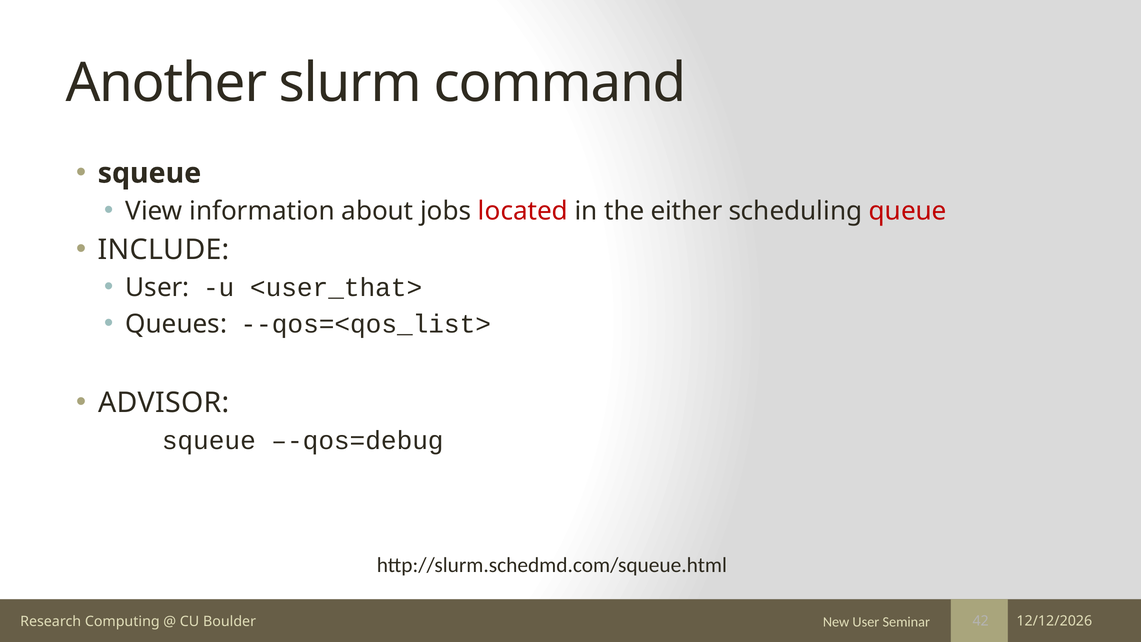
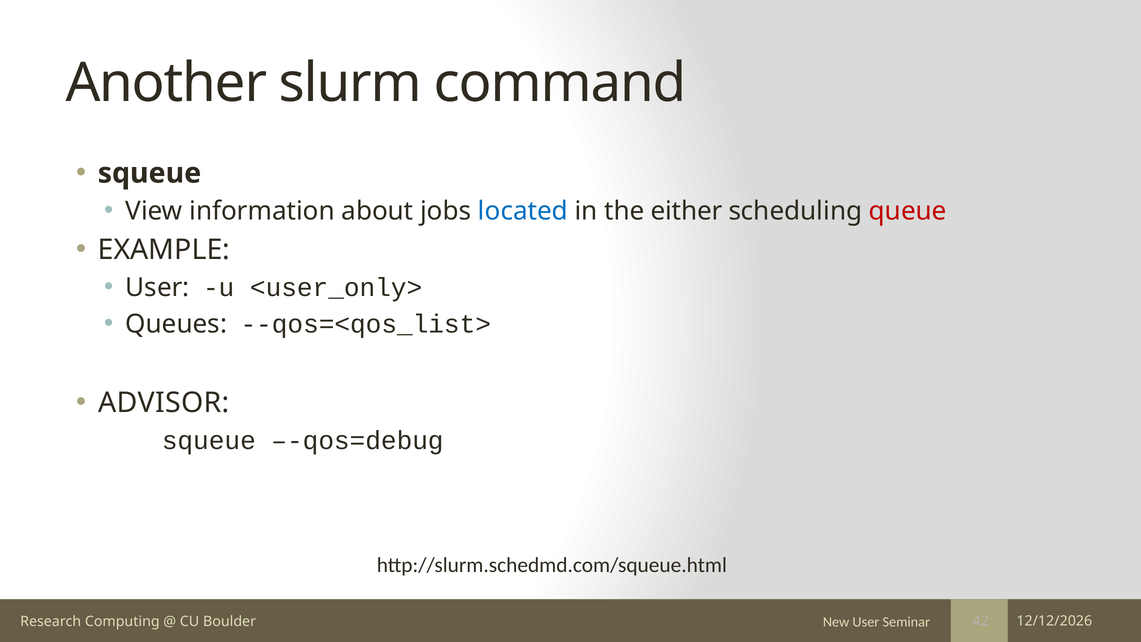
located colour: red -> blue
INCLUDE: INCLUDE -> EXAMPLE
<user_that>: <user_that> -> <user_only>
